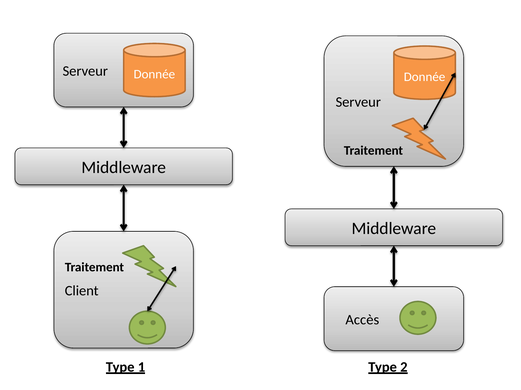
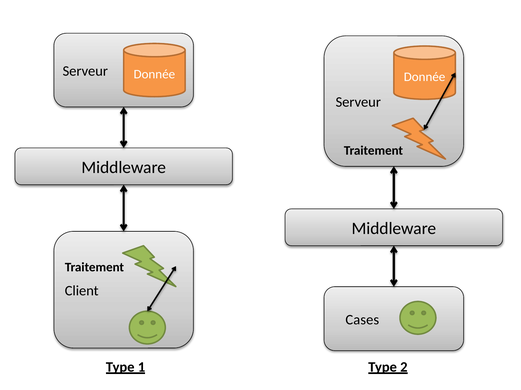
Accès: Accès -> Cases
